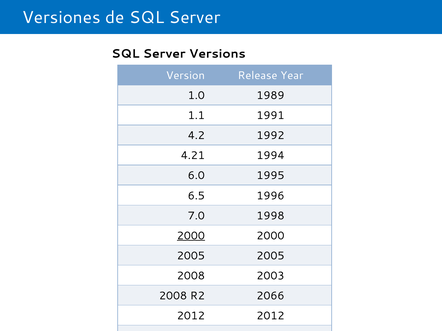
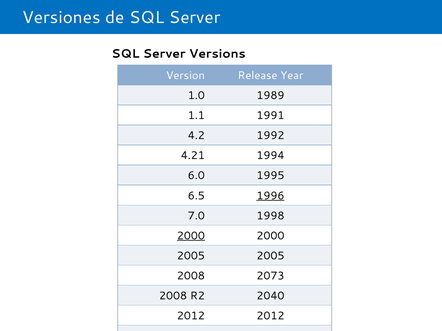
1996 underline: none -> present
2003: 2003 -> 2073
2066: 2066 -> 2040
